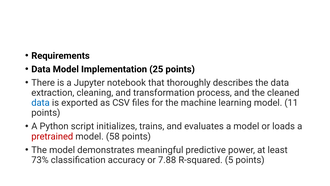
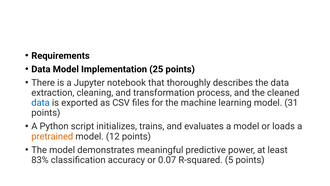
11: 11 -> 31
pretrained colour: red -> orange
58: 58 -> 12
73%: 73% -> 83%
7.88: 7.88 -> 0.07
